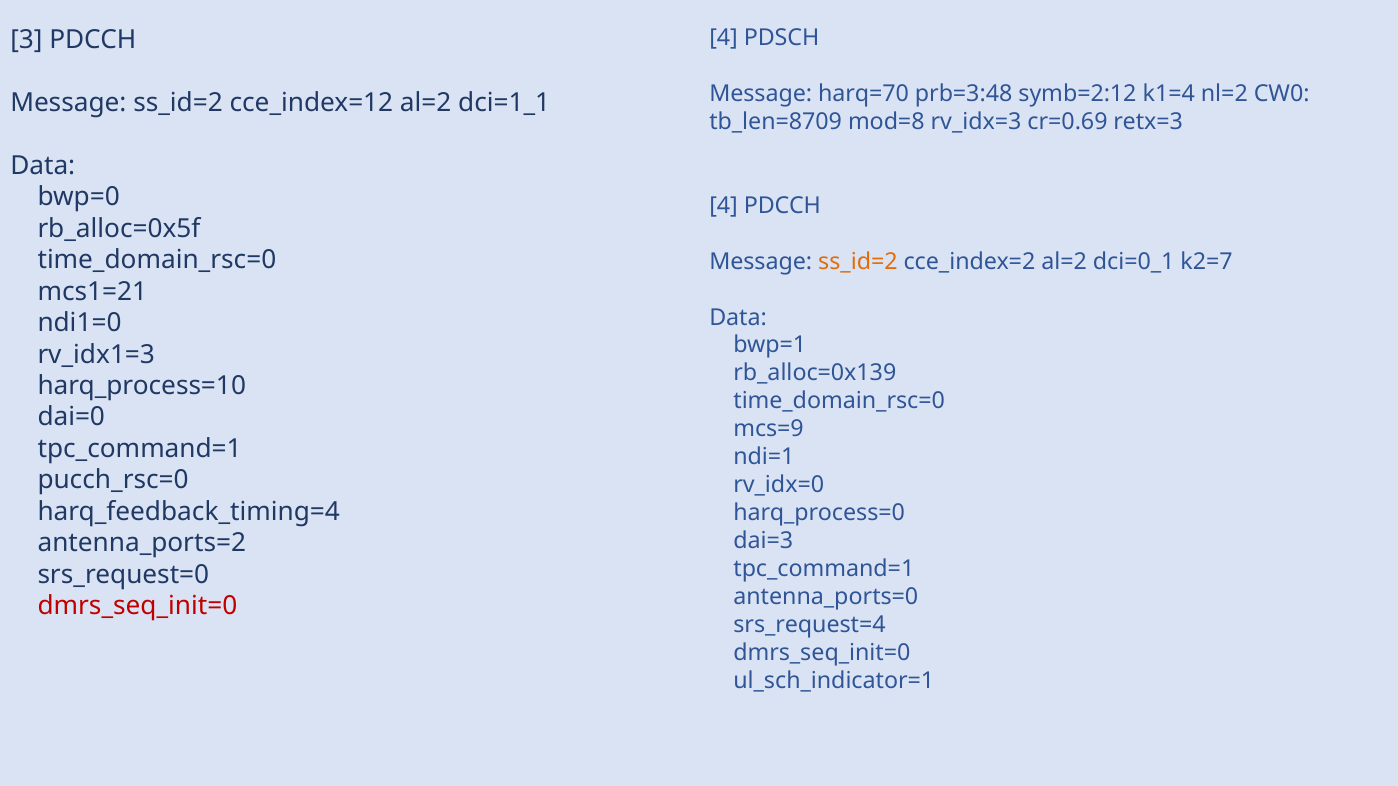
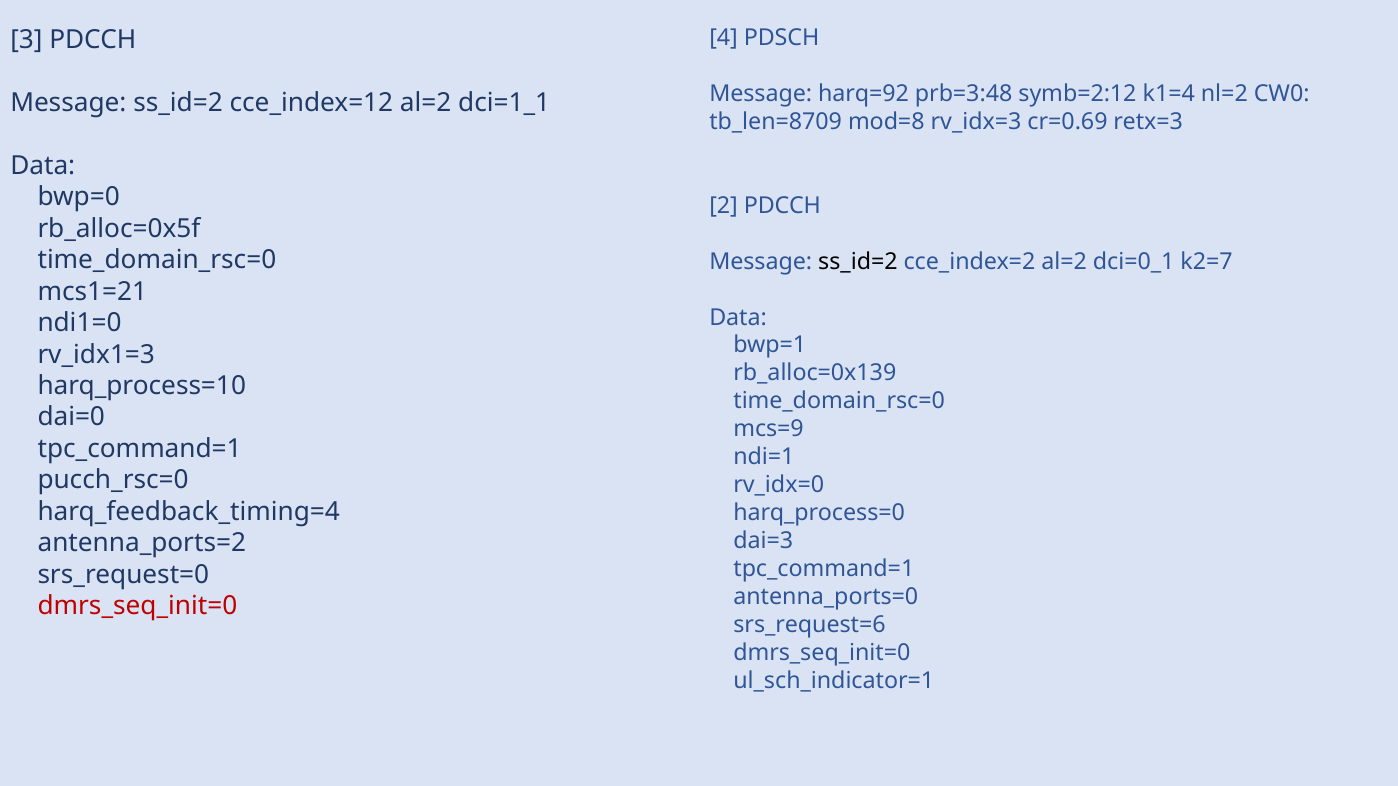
harq=70: harq=70 -> harq=92
4 at (724, 206): 4 -> 2
ss_id=2 at (858, 262) colour: orange -> black
srs_request=4: srs_request=4 -> srs_request=6
